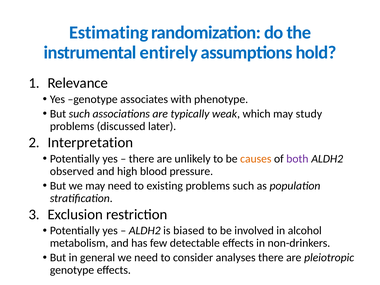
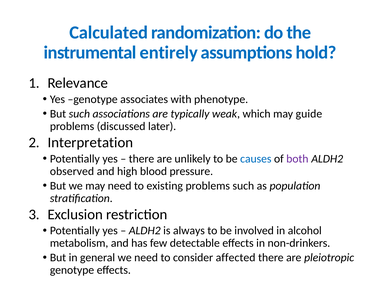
Estimating: Estimating -> Calculated
study: study -> guide
causes colour: orange -> blue
biased: biased -> always
analyses: analyses -> affected
